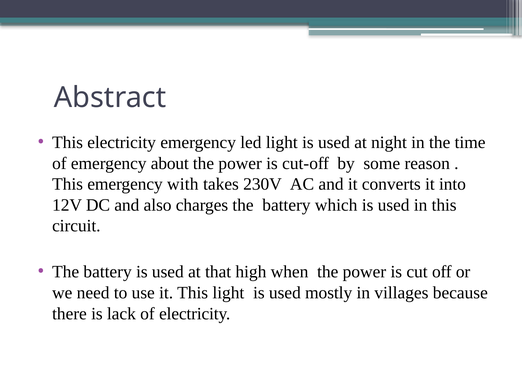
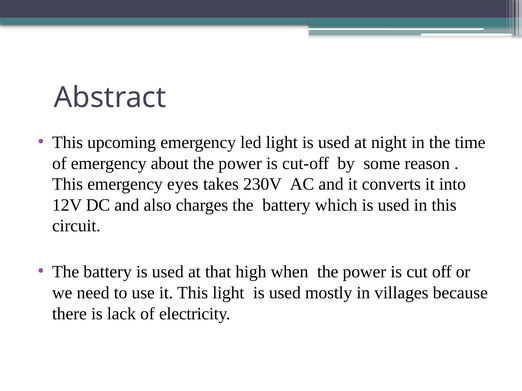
This electricity: electricity -> upcoming
with: with -> eyes
